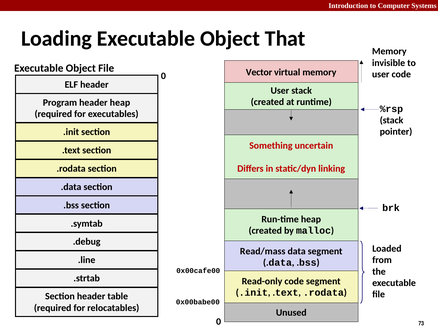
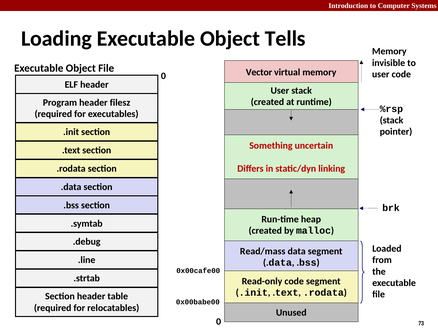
That: That -> Tells
header heap: heap -> filesz
